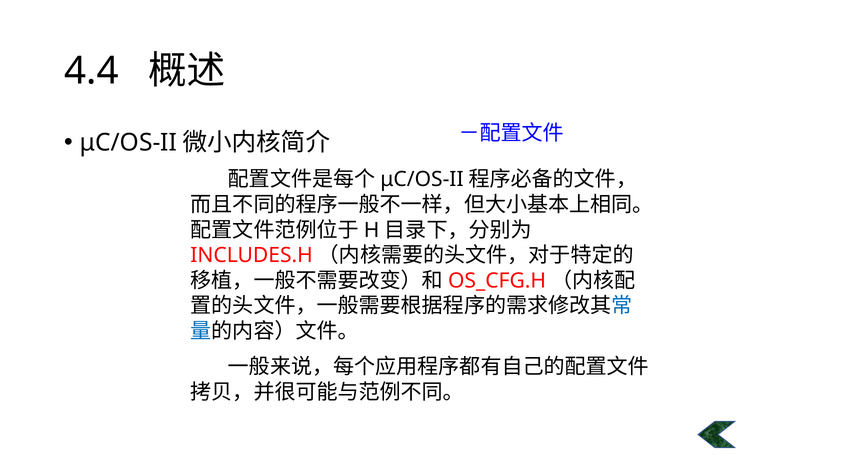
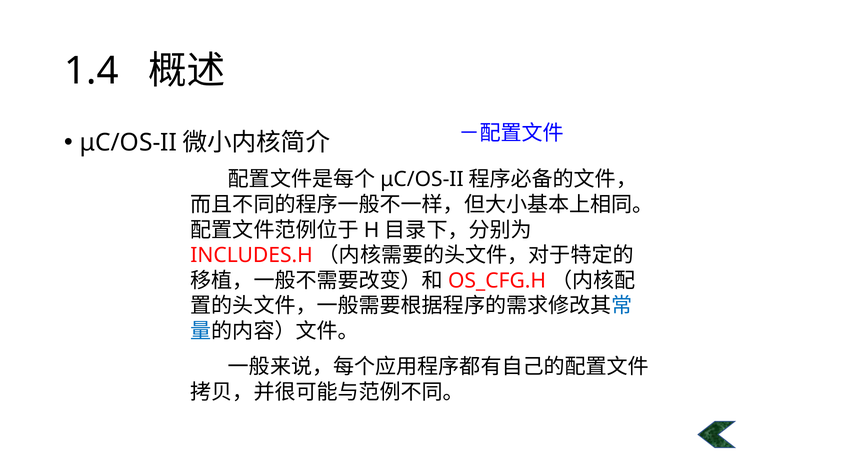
4.4: 4.4 -> 1.4
